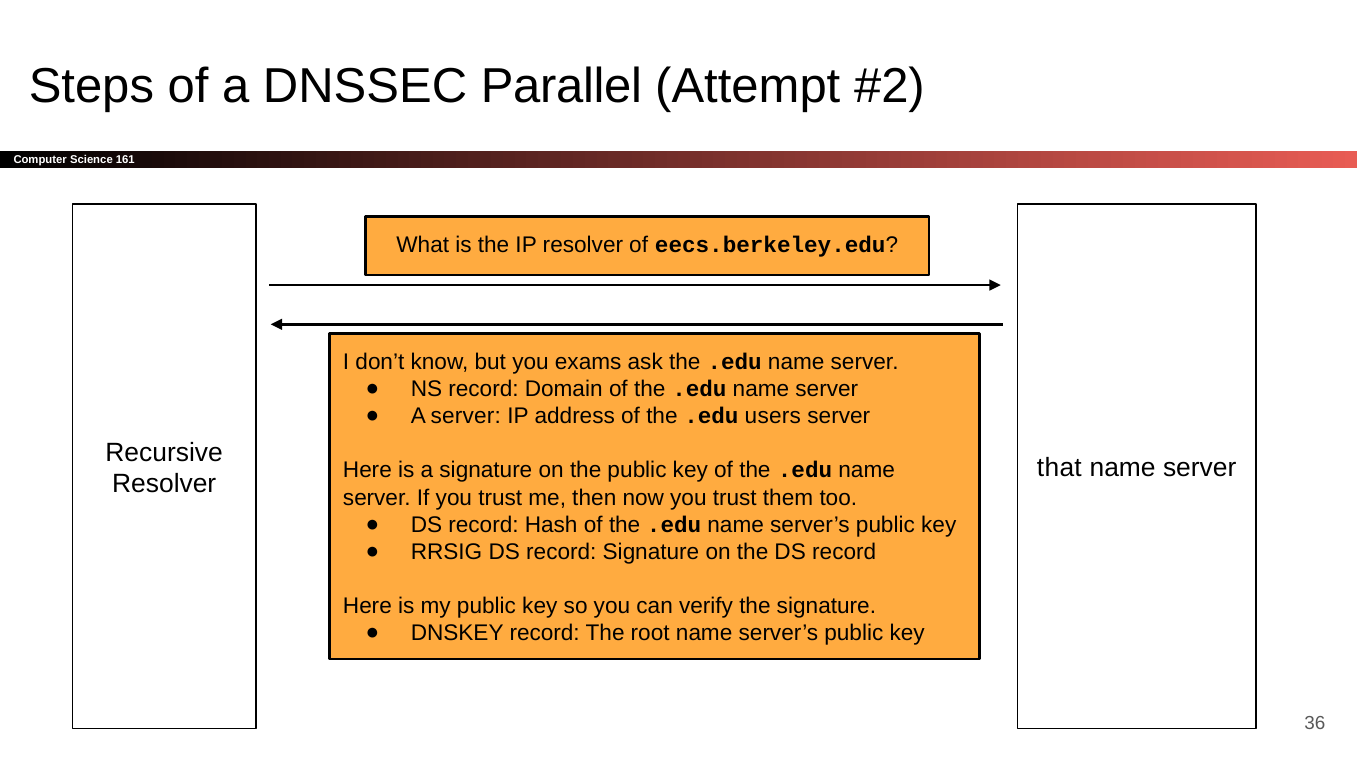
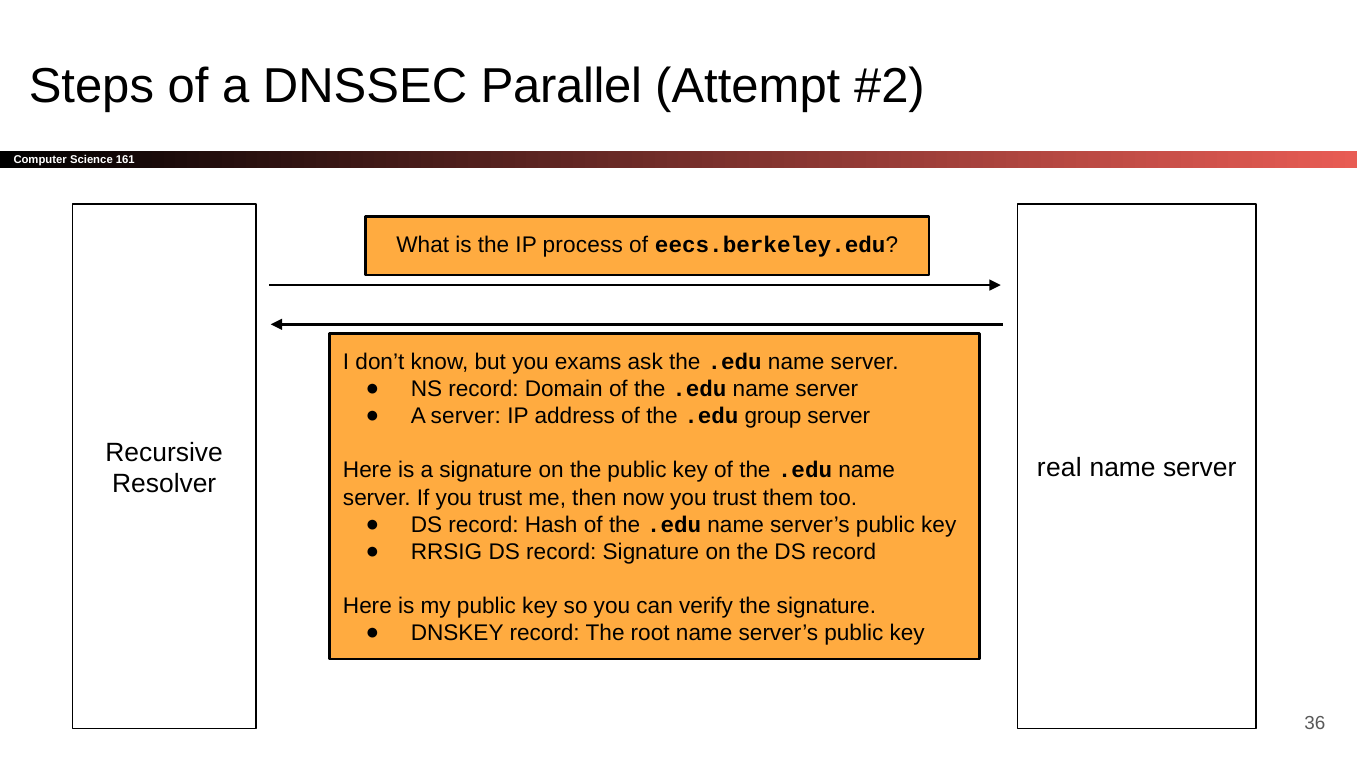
IP resolver: resolver -> process
users: users -> group
that: that -> real
